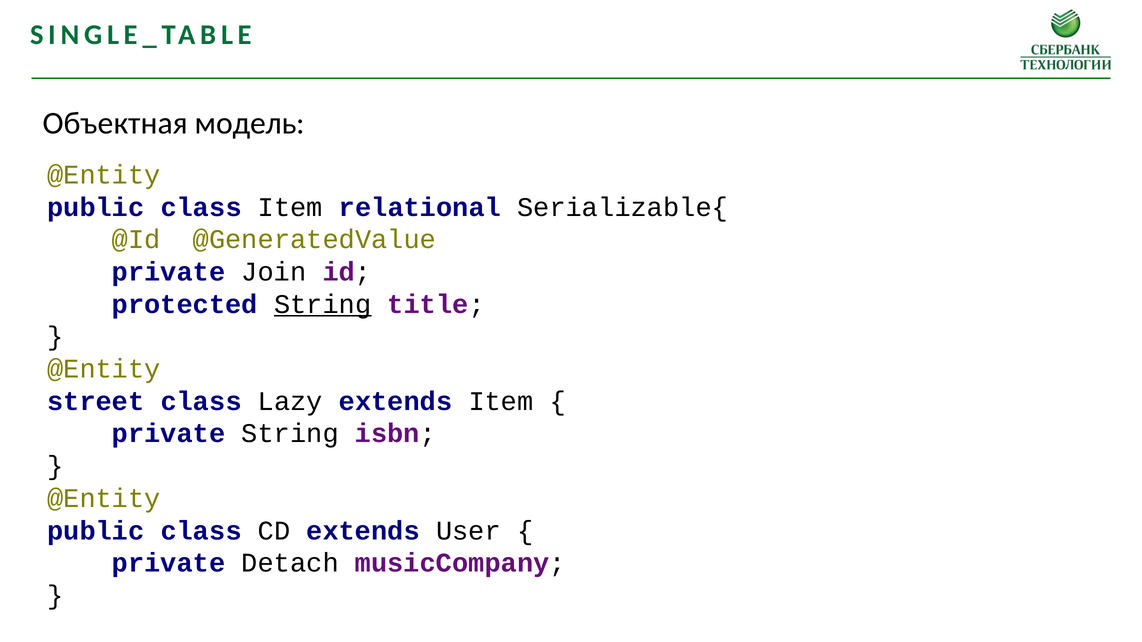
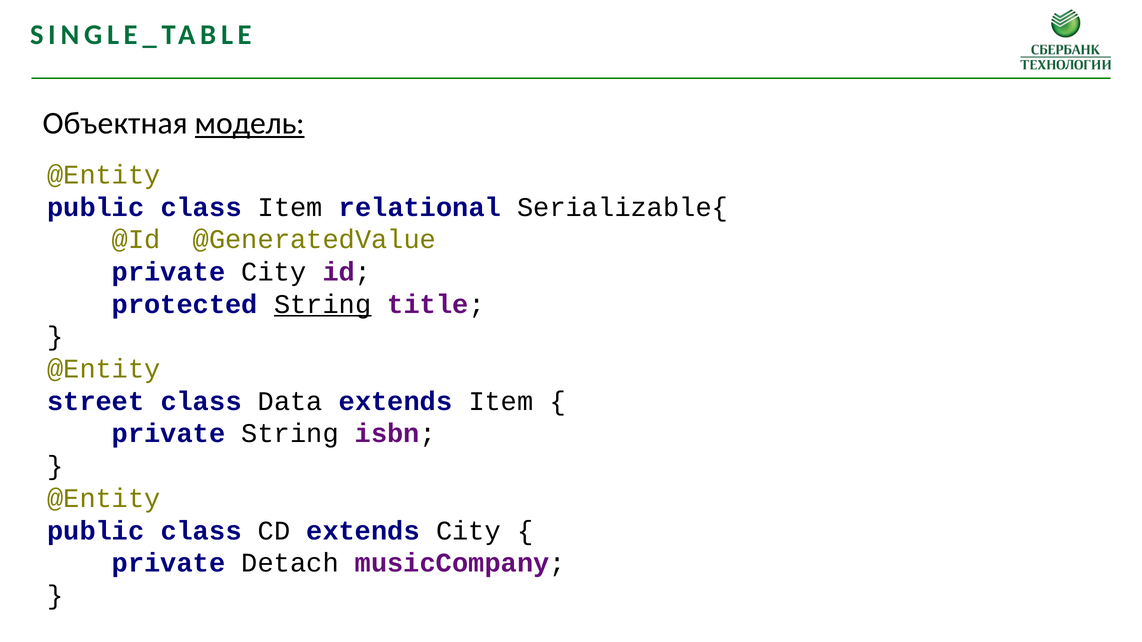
модель underline: none -> present
private Join: Join -> City
Lazy: Lazy -> Data
extends User: User -> City
